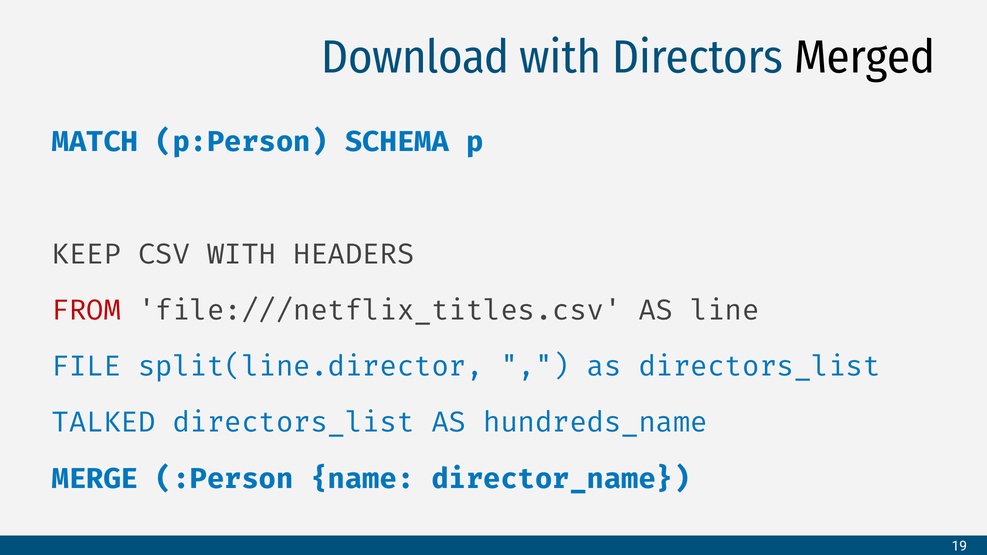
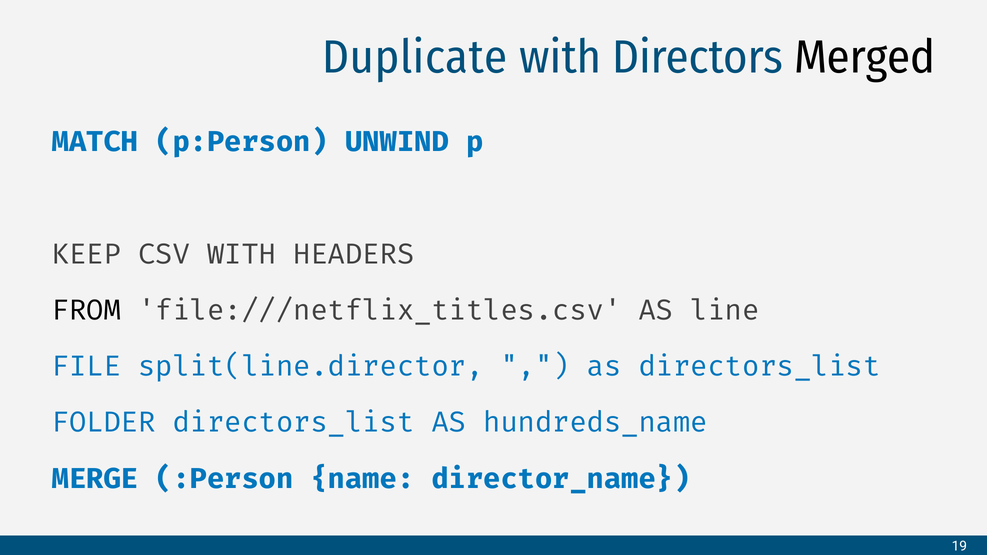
Download: Download -> Duplicate
SCHEMA: SCHEMA -> UNWIND
FROM colour: red -> black
TALKED: TALKED -> FOLDER
